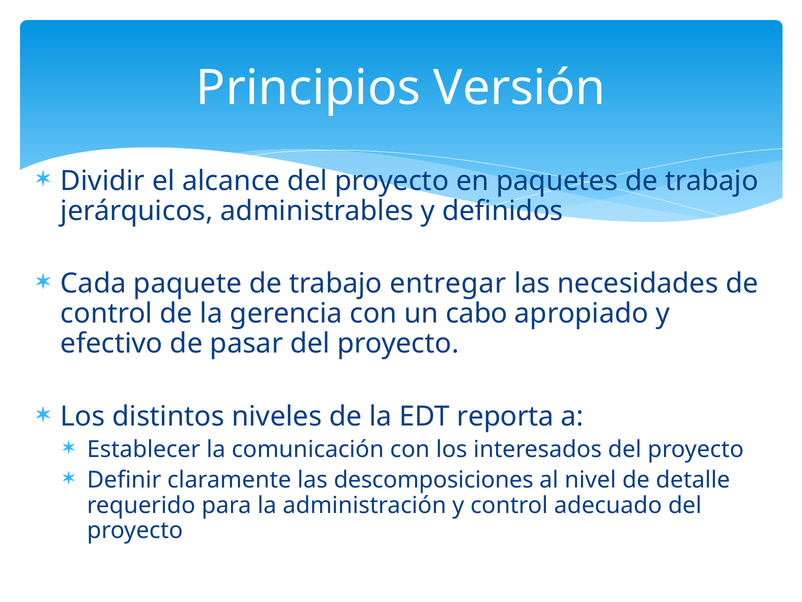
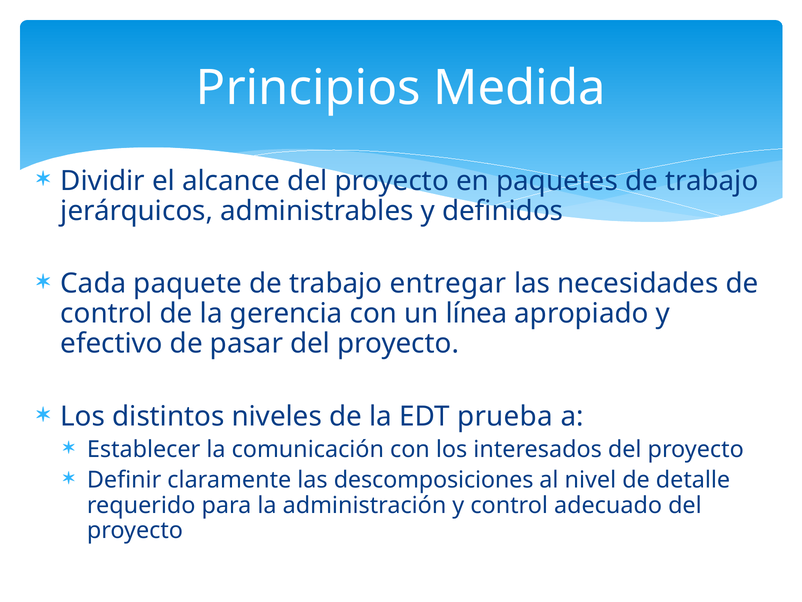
Versión: Versión -> Medida
cabo: cabo -> línea
reporta: reporta -> prueba
